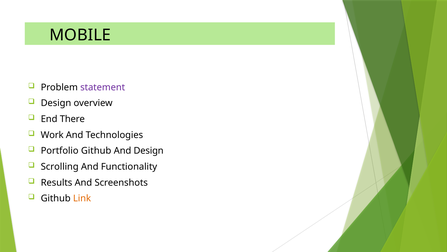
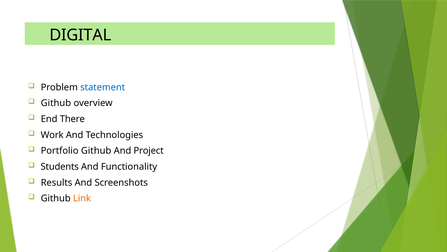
MOBILE: MOBILE -> DIGITAL
statement colour: purple -> blue
Design at (56, 103): Design -> Github
And Design: Design -> Project
Scrolling: Scrolling -> Students
